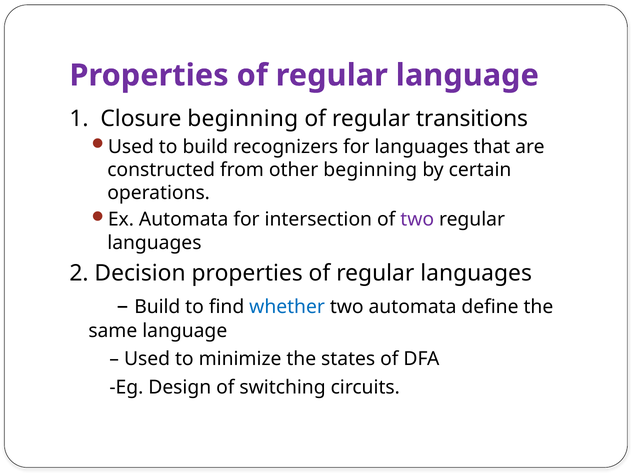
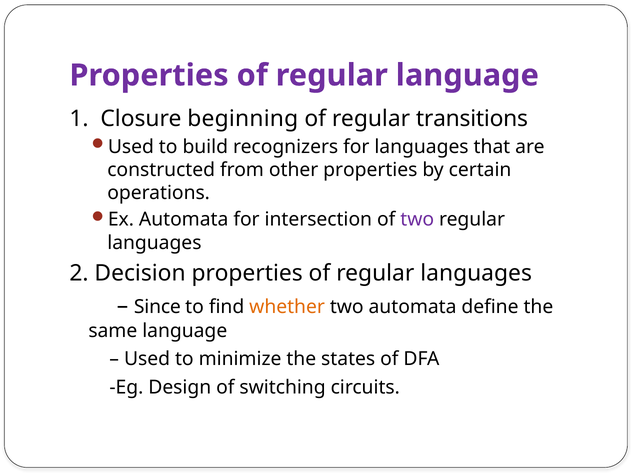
other beginning: beginning -> properties
Build at (157, 307): Build -> Since
whether colour: blue -> orange
